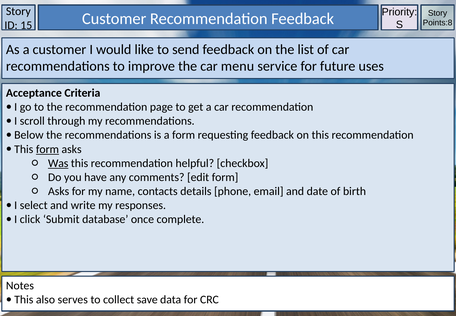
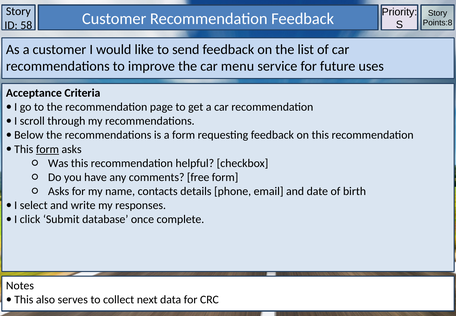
15: 15 -> 58
Was underline: present -> none
edit: edit -> free
save: save -> next
